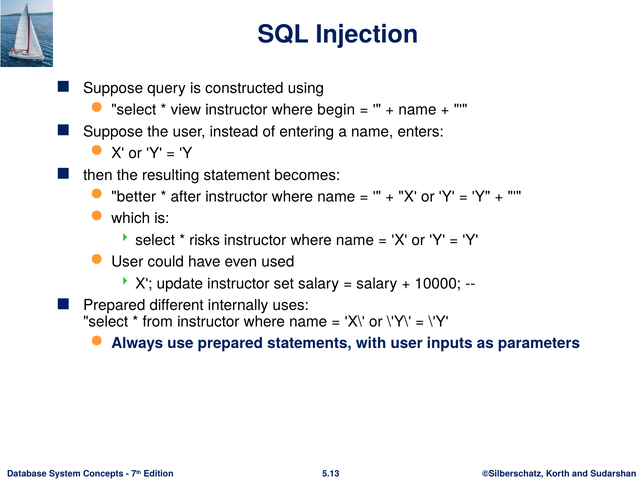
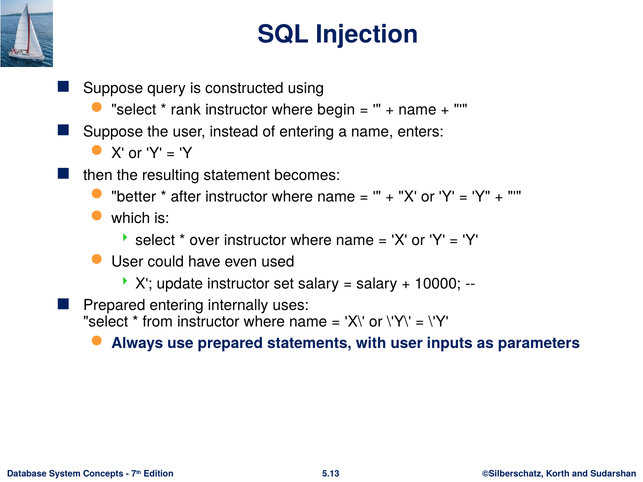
view: view -> rank
risks: risks -> over
Prepared different: different -> entering
